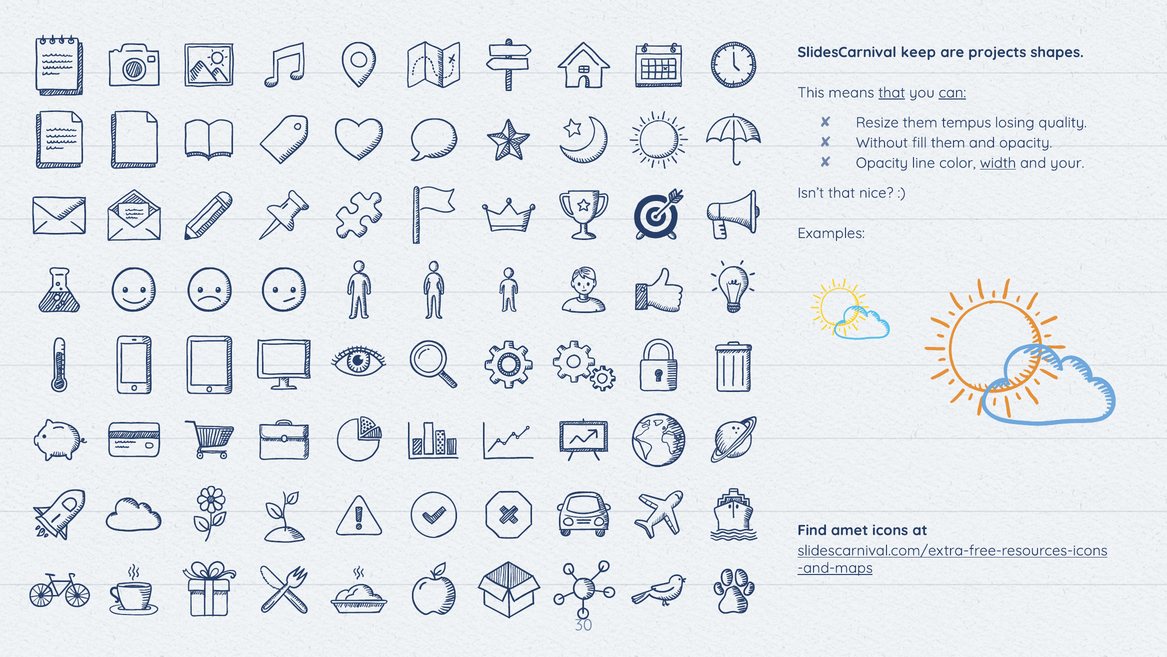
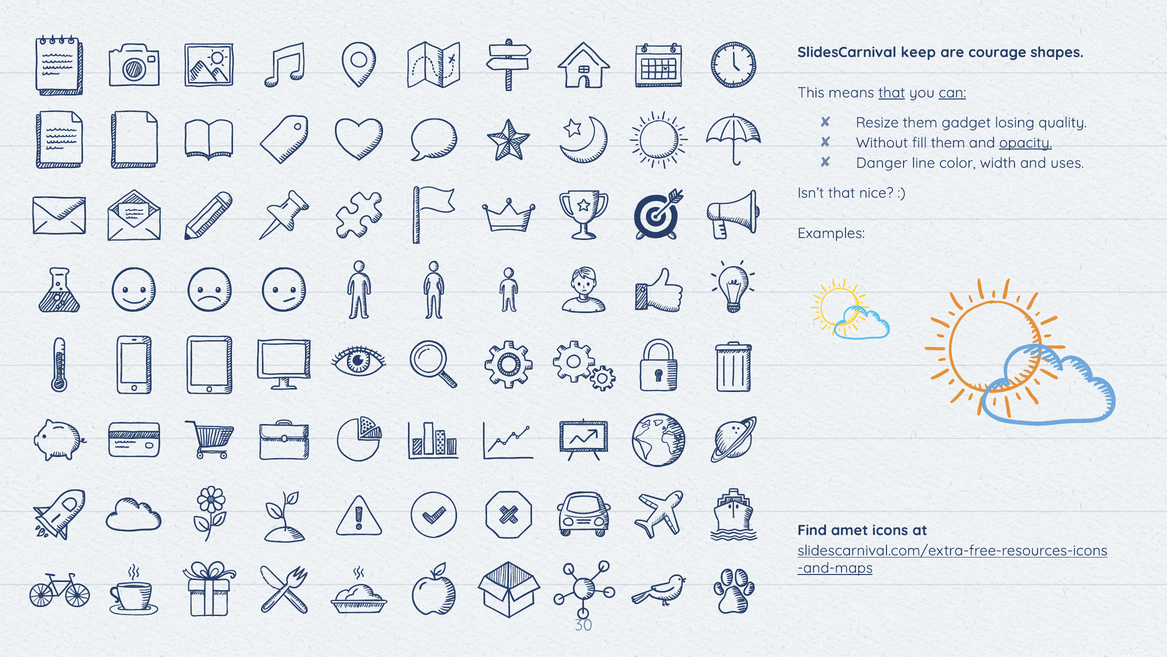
projects: projects -> courage
tempus: tempus -> gadget
opacity at (1026, 143) underline: none -> present
Opacity at (882, 163): Opacity -> Danger
width underline: present -> none
your: your -> uses
